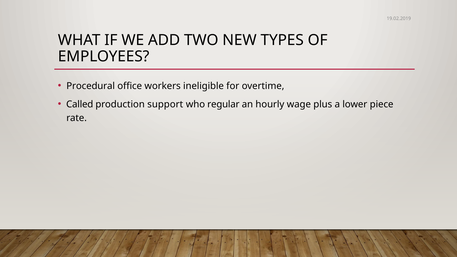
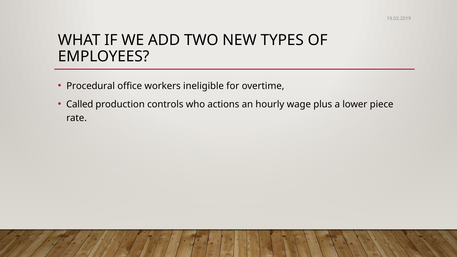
support: support -> controls
regular: regular -> actions
